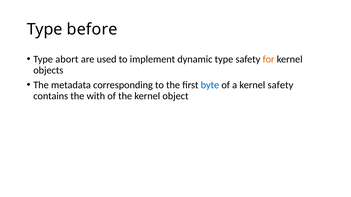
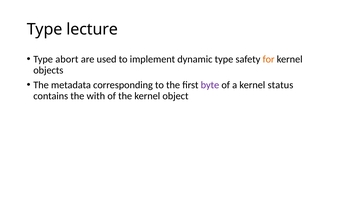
before: before -> lecture
byte colour: blue -> purple
kernel safety: safety -> status
